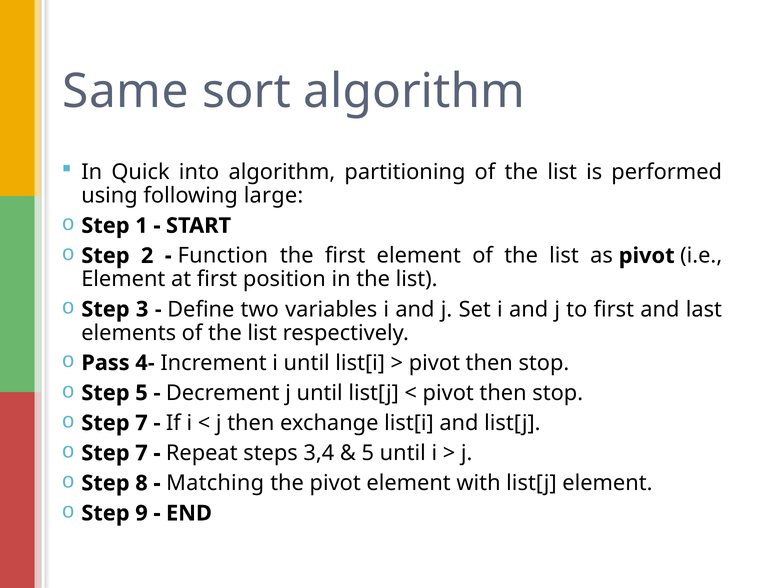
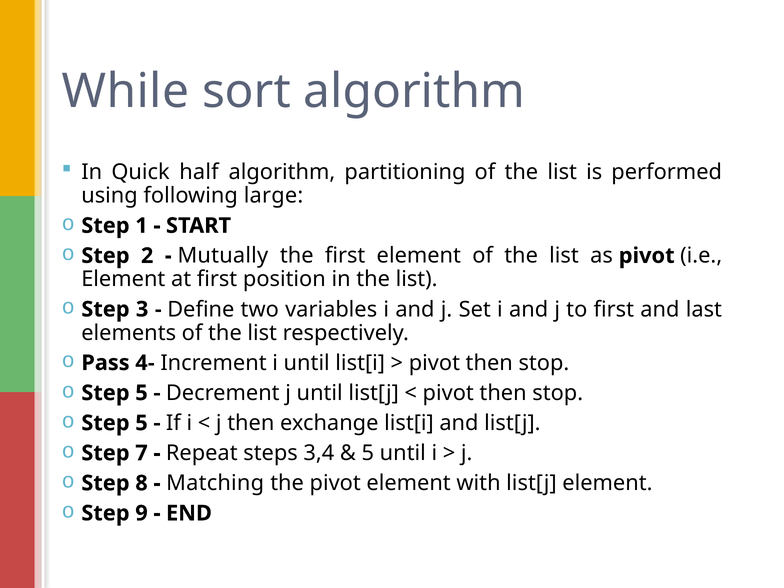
Same: Same -> While
into: into -> half
Function: Function -> Mutually
7 at (141, 423): 7 -> 5
